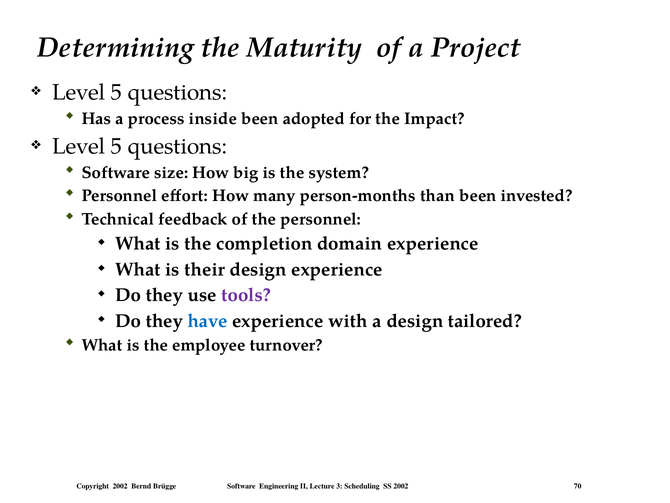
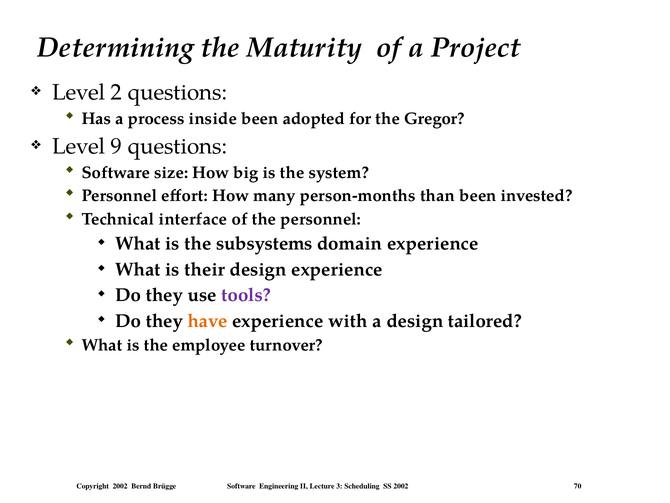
5 at (116, 92): 5 -> 2
Impact: Impact -> Gregor
5 at (116, 146): 5 -> 9
feedback: feedback -> interface
completion: completion -> subsystems
have colour: blue -> orange
